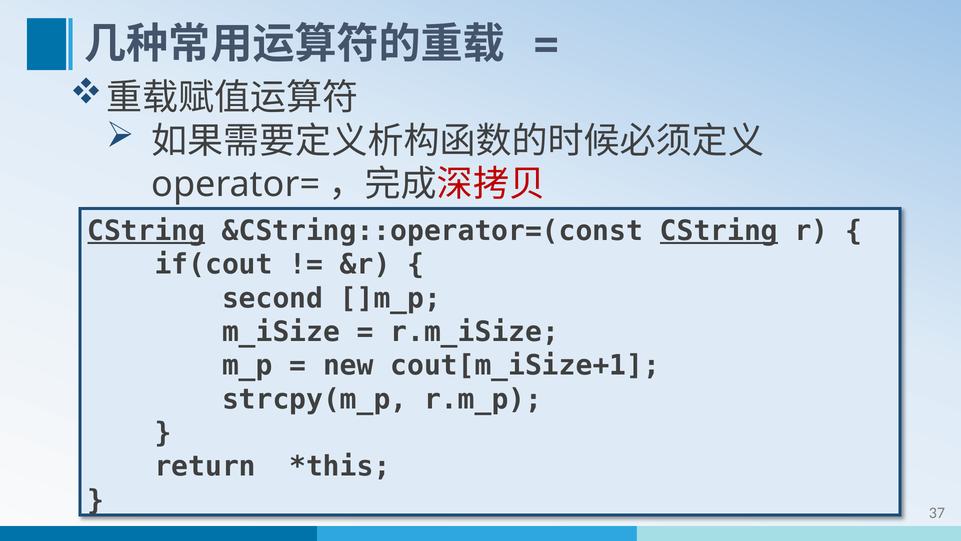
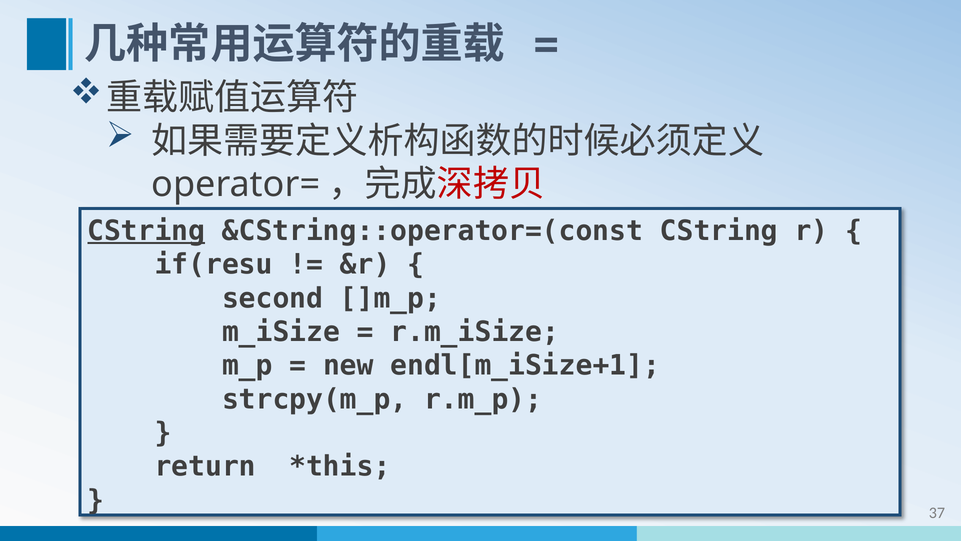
CString at (719, 231) underline: present -> none
if(cout: if(cout -> if(resu
cout[m_iSize+1: cout[m_iSize+1 -> endl[m_iSize+1
